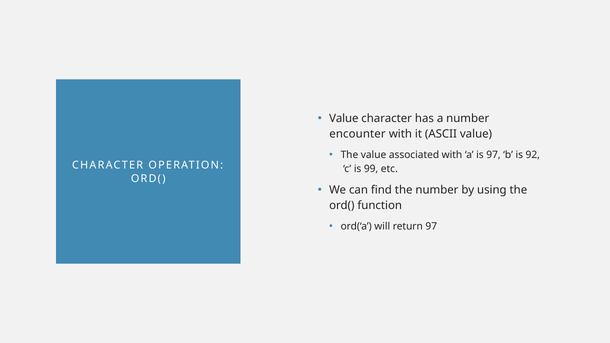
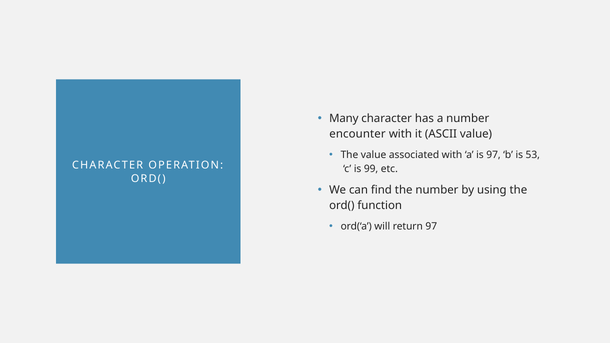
Value at (344, 119): Value -> Many
92: 92 -> 53
